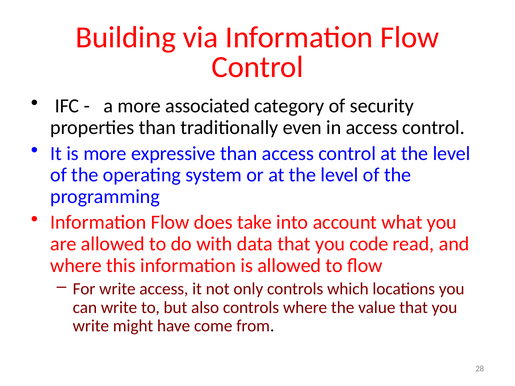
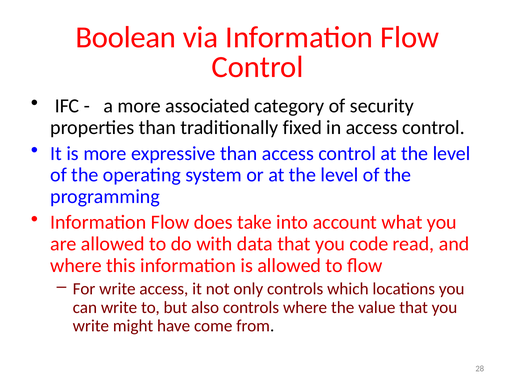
Building: Building -> Boolean
even: even -> fixed
